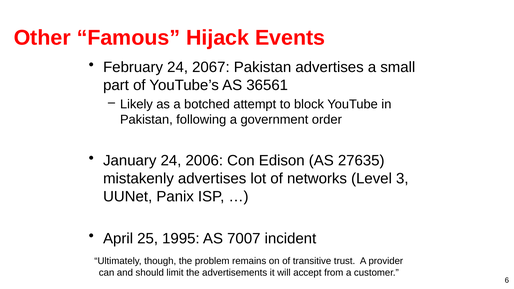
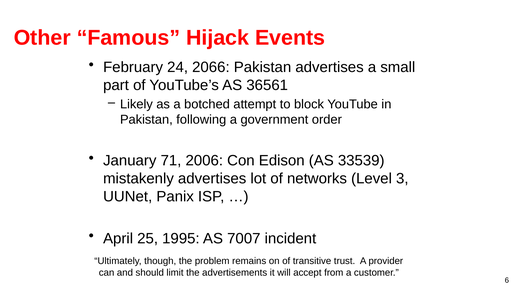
2067: 2067 -> 2066
January 24: 24 -> 71
27635: 27635 -> 33539
